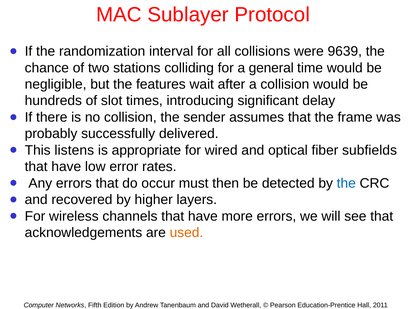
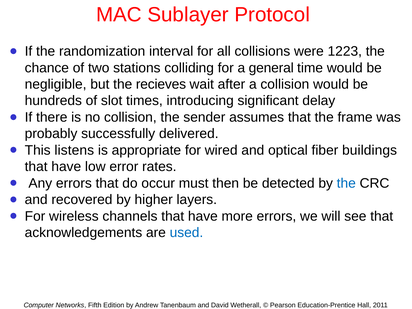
9639: 9639 -> 1223
features: features -> recieves
subfields: subfields -> buildings
used colour: orange -> blue
